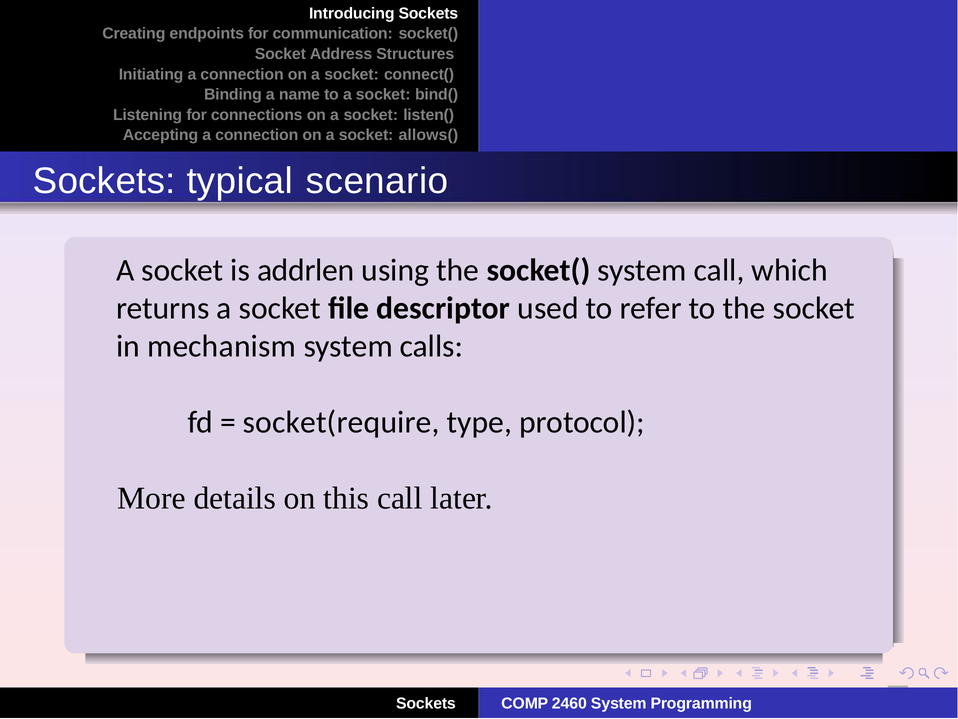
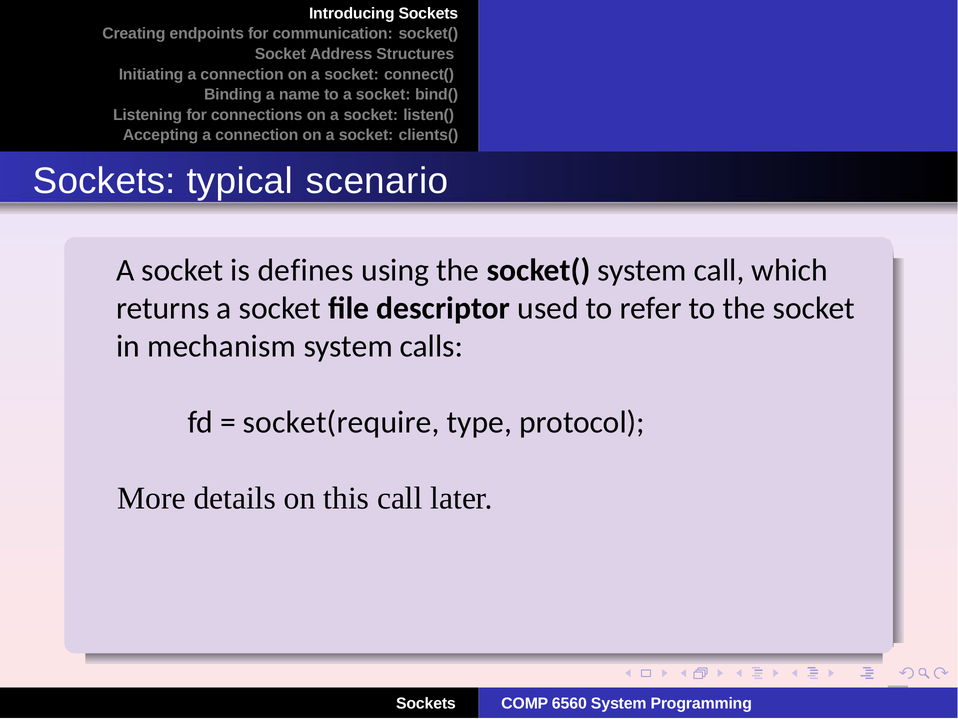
allows(: allows( -> clients(
addrlen: addrlen -> defines
2460: 2460 -> 6560
